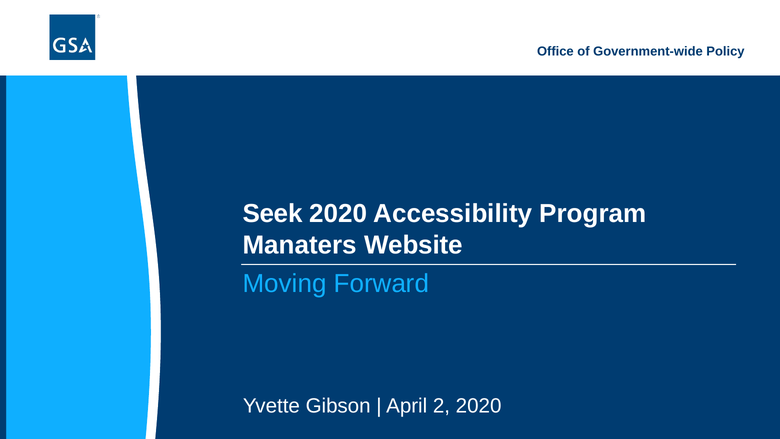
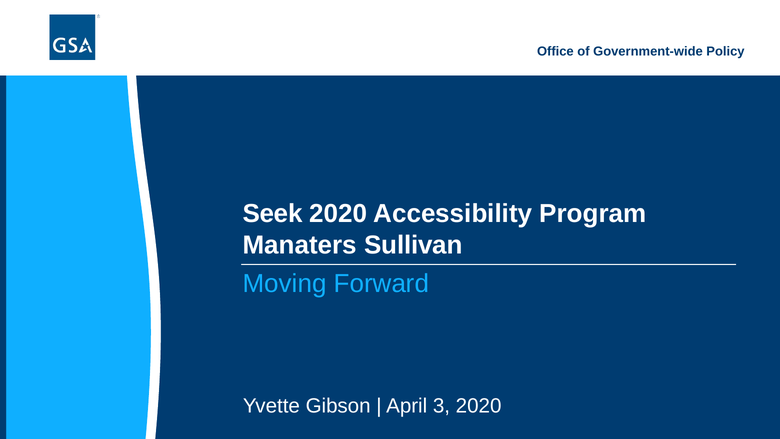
Website: Website -> Sullivan
2: 2 -> 3
